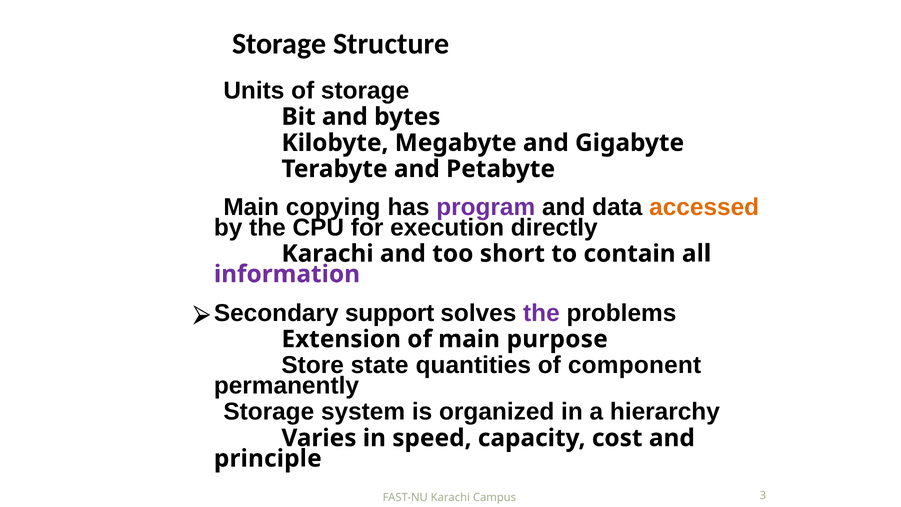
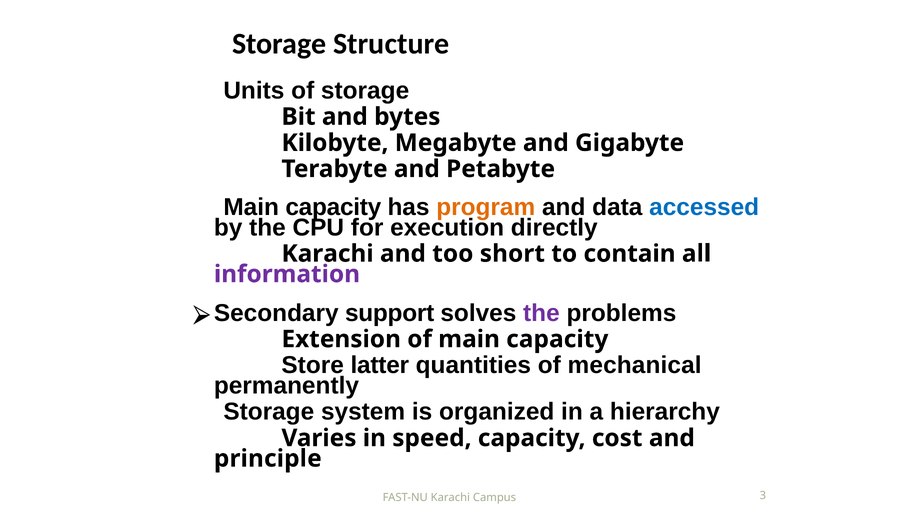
copying at (333, 207): copying -> capacity
program colour: purple -> orange
accessed colour: orange -> blue
main purpose: purpose -> capacity
state: state -> latter
component: component -> mechanical
